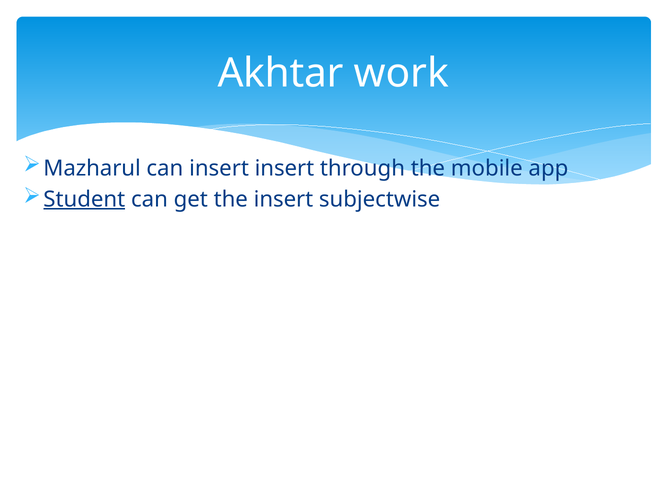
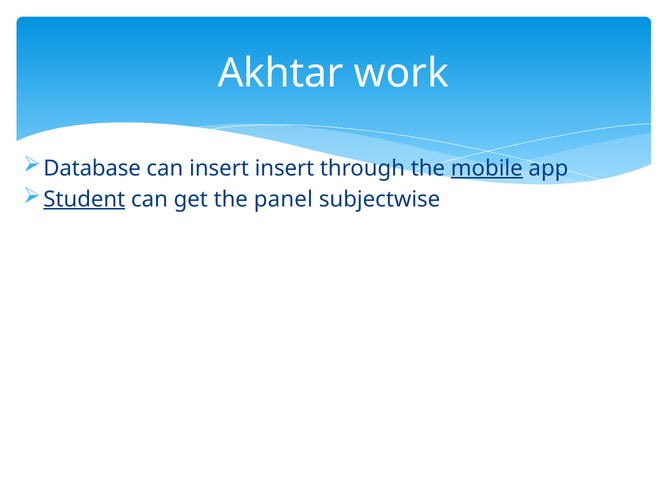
Mazharul: Mazharul -> Database
mobile underline: none -> present
the insert: insert -> panel
